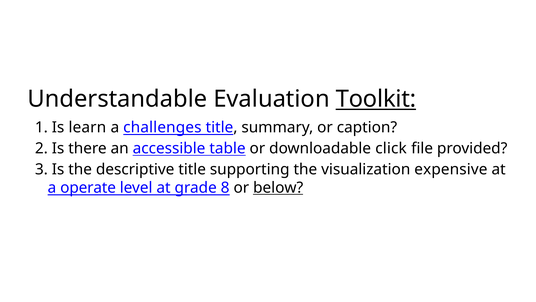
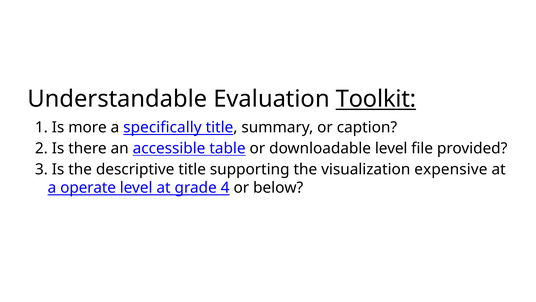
learn: learn -> more
challenges: challenges -> specifically
downloadable click: click -> level
8: 8 -> 4
below underline: present -> none
